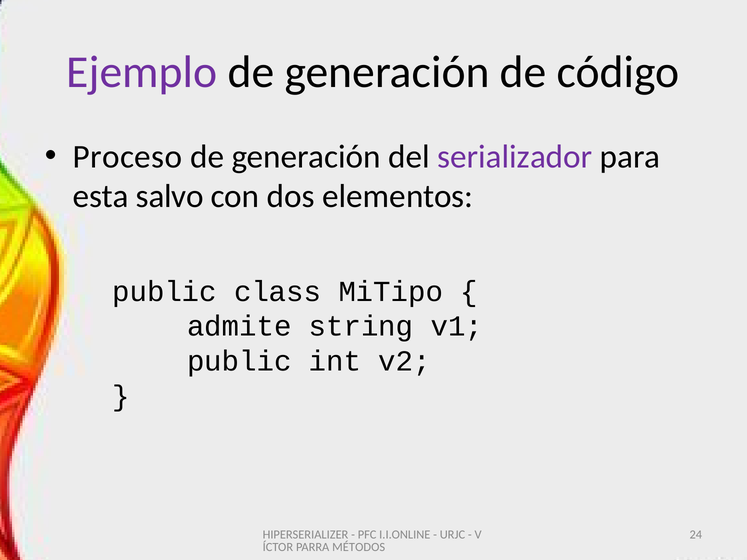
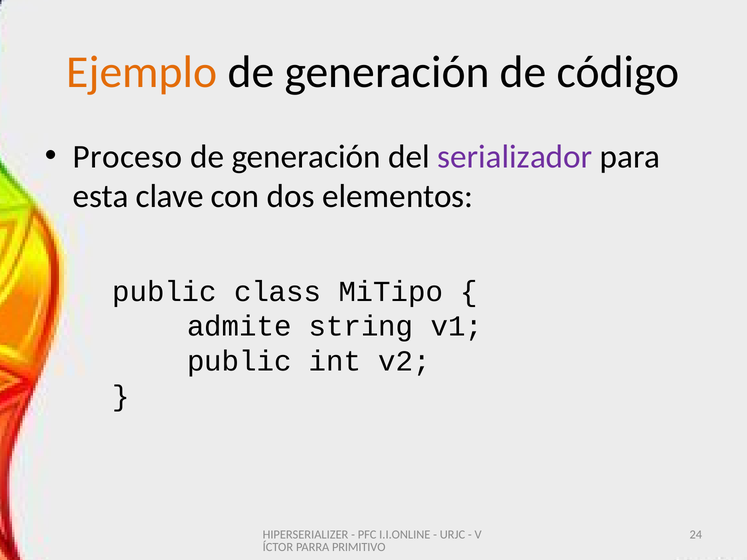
Ejemplo colour: purple -> orange
salvo: salvo -> clave
MÉTODOS: MÉTODOS -> PRIMITIVO
